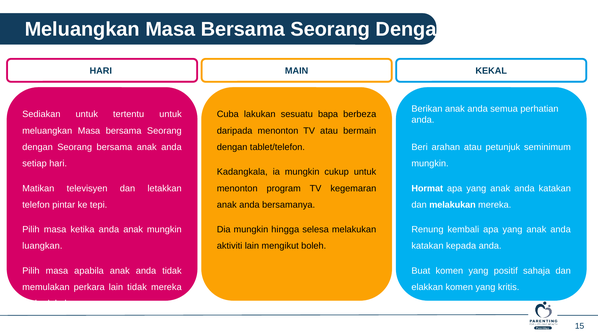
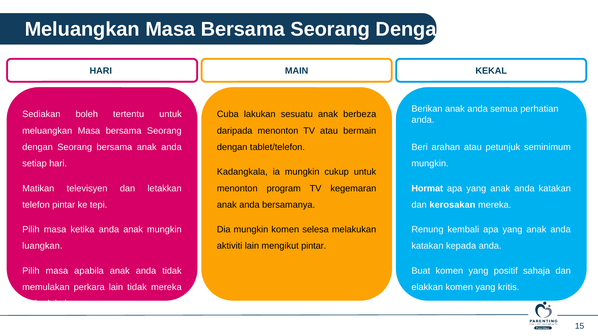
Sediakan untuk: untuk -> boleh
sesuatu bapa: bapa -> anak
dan melakukan: melakukan -> kerosakan
mungkin hingga: hingga -> komen
mengikut boleh: boleh -> pintar
